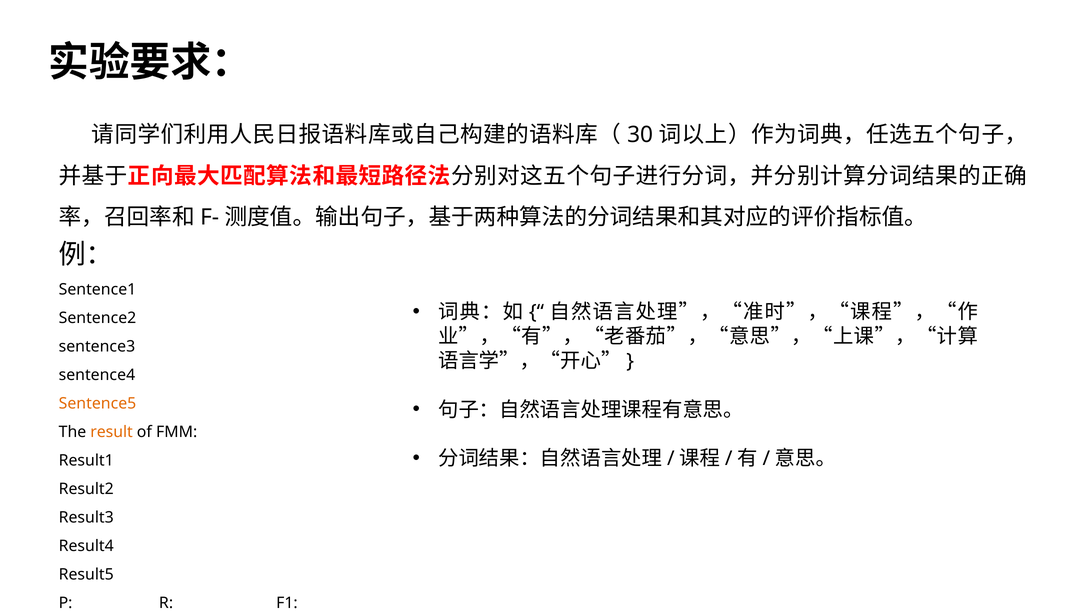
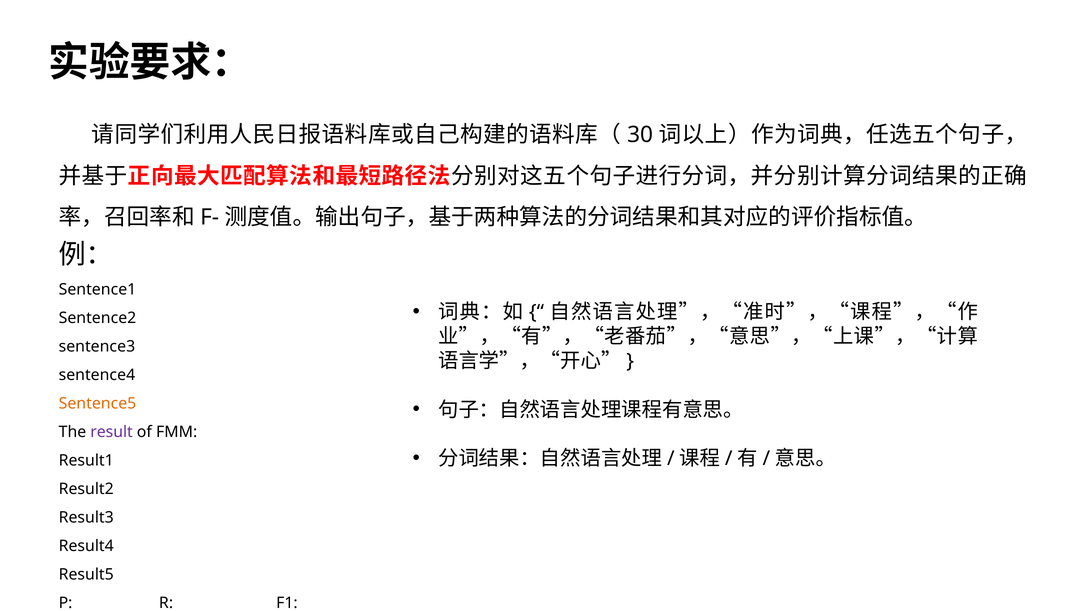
result colour: orange -> purple
